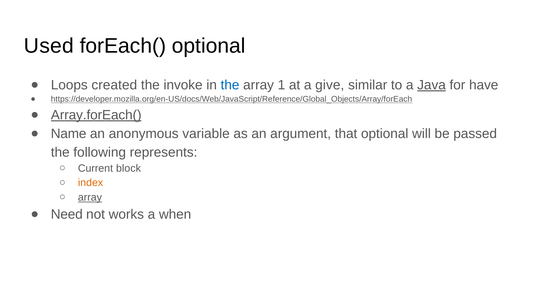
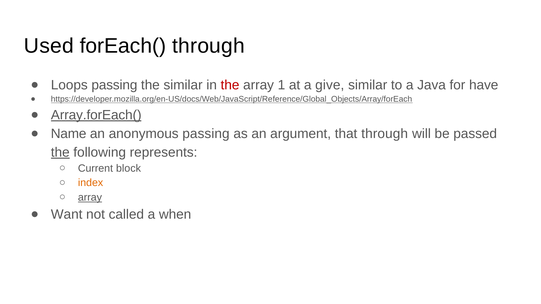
forEach( optional: optional -> through
Loops created: created -> passing
the invoke: invoke -> similar
the at (230, 85) colour: blue -> red
Java underline: present -> none
anonymous variable: variable -> passing
that optional: optional -> through
the at (60, 152) underline: none -> present
Need: Need -> Want
works: works -> called
